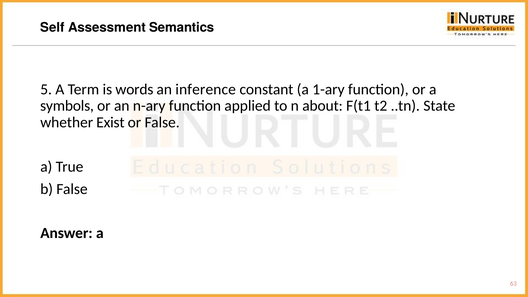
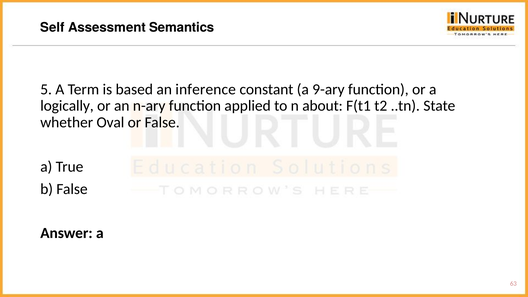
words: words -> based
1-ary: 1-ary -> 9-ary
symbols: symbols -> logically
Exist: Exist -> Oval
